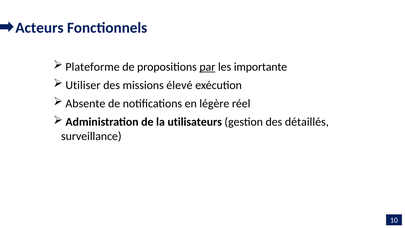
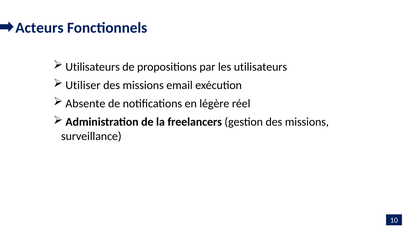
Plateforme at (93, 67): Plateforme -> Utilisateurs
par underline: present -> none
les importante: importante -> utilisateurs
élevé: élevé -> email
utilisateurs: utilisateurs -> freelancers
gestion des détaillés: détaillés -> missions
